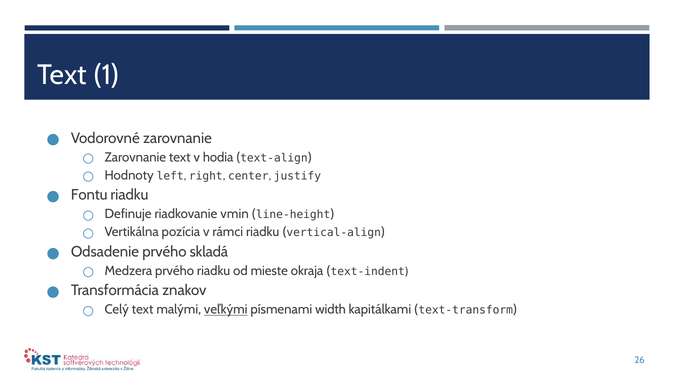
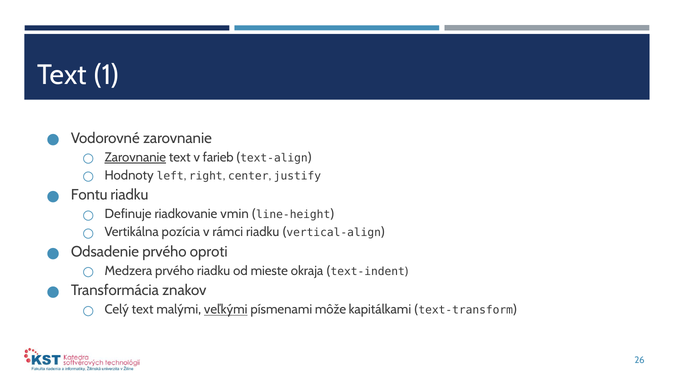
Zarovnanie at (135, 157) underline: none -> present
hodia: hodia -> farieb
skladá: skladá -> oproti
width: width -> môže
